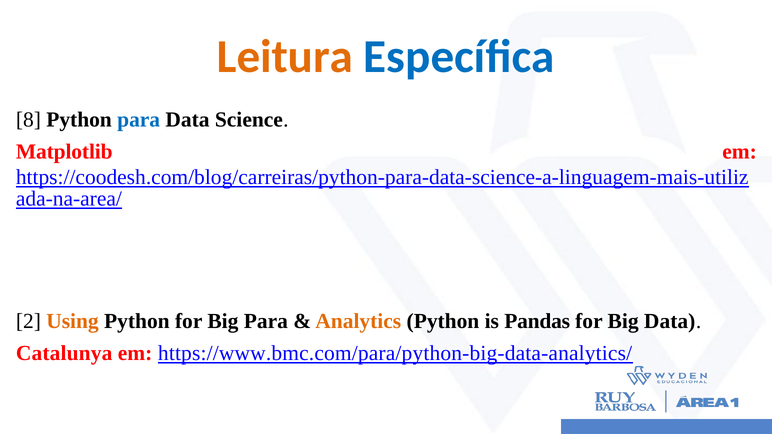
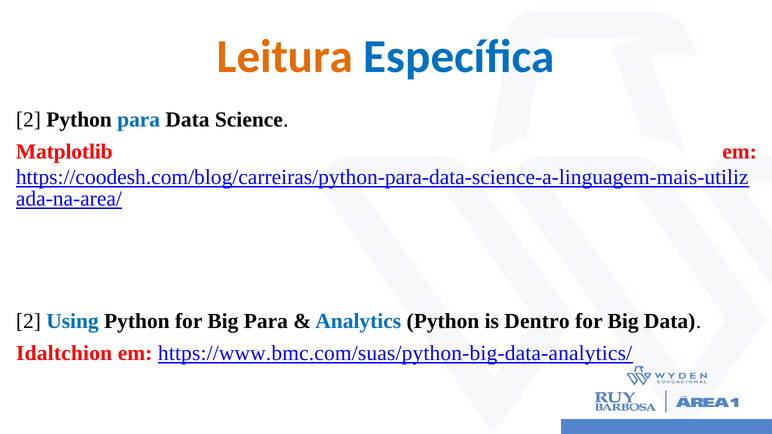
8 at (28, 120): 8 -> 2
Using colour: orange -> blue
Analytics colour: orange -> blue
Pandas: Pandas -> Dentro
Catalunya: Catalunya -> Idaltchion
https://www.bmc.com/para/python-big-data-analytics/: https://www.bmc.com/para/python-big-data-analytics/ -> https://www.bmc.com/suas/python-big-data-analytics/
